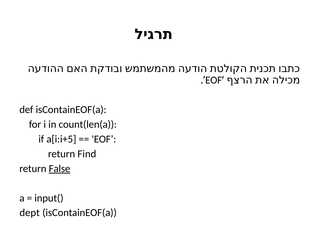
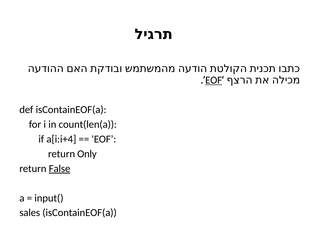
EOF at (214, 80) underline: none -> present
a[i:i+5: a[i:i+5 -> a[i:i+4
Find: Find -> Only
dept: dept -> sales
